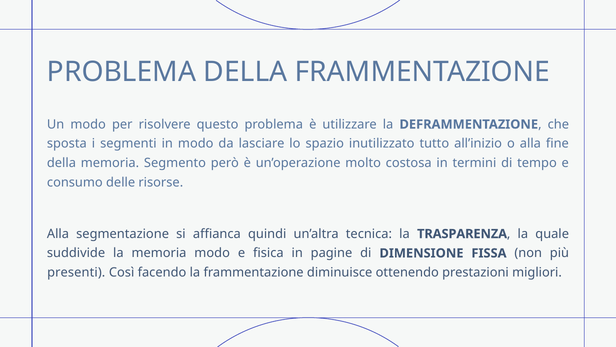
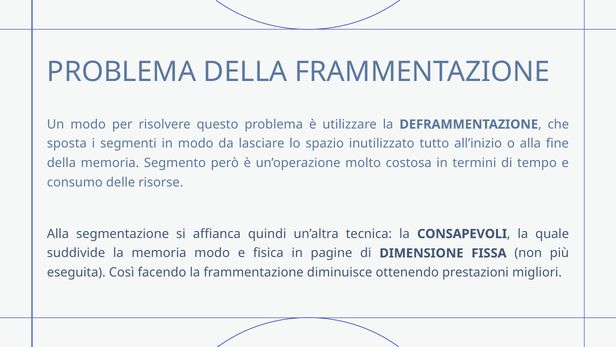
TRASPARENZA: TRASPARENZA -> CONSAPEVOLI
presenti: presenti -> eseguita
